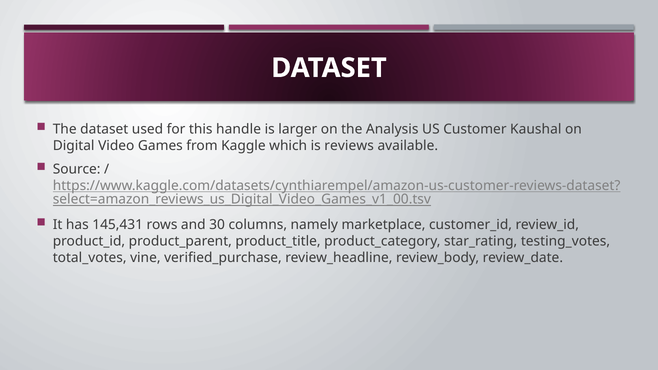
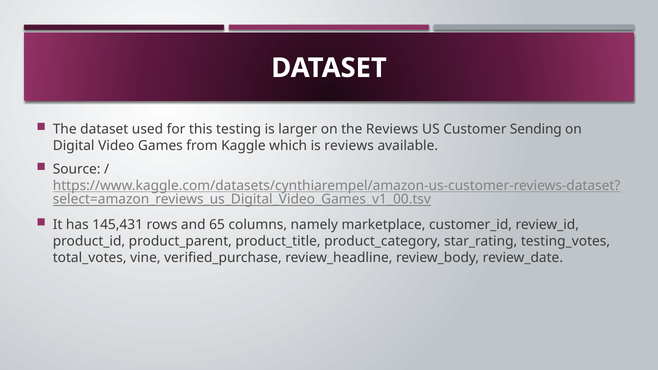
handle: handle -> testing
the Analysis: Analysis -> Reviews
Kaushal: Kaushal -> Sending
30: 30 -> 65
